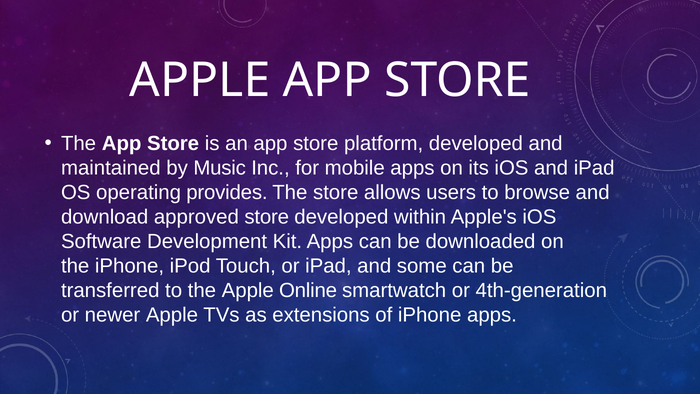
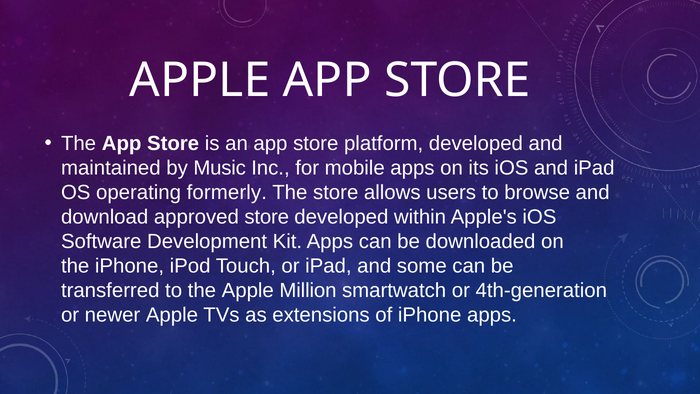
provides: provides -> formerly
Online: Online -> Million
